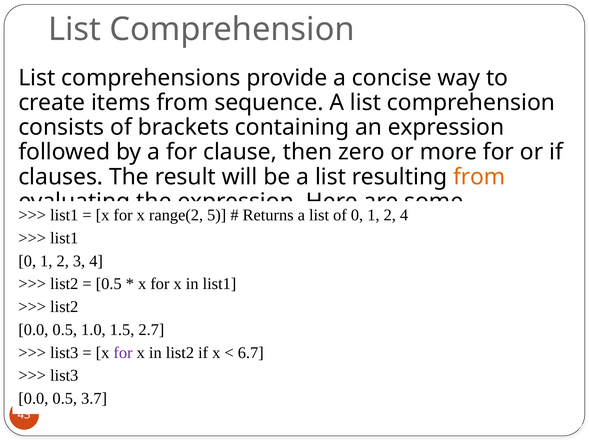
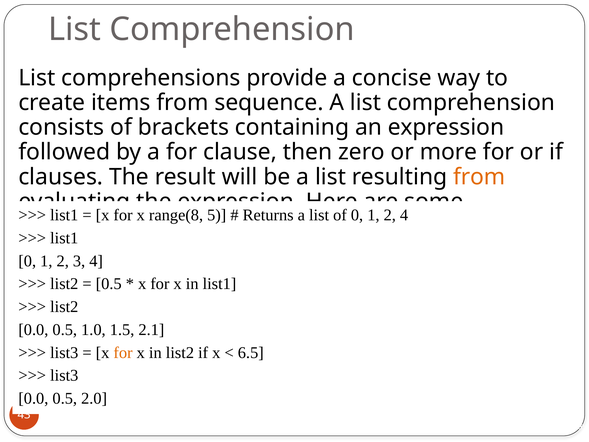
range(2: range(2 -> range(8
2.7: 2.7 -> 2.1
for at (123, 352) colour: purple -> orange
6.7: 6.7 -> 6.5
3.7: 3.7 -> 2.0
